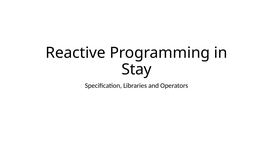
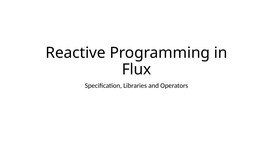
Stay: Stay -> Flux
